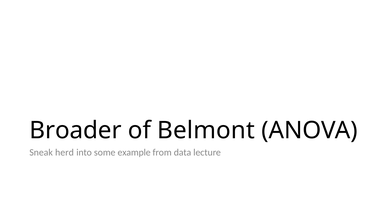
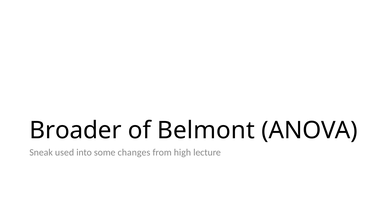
herd: herd -> used
example: example -> changes
data: data -> high
